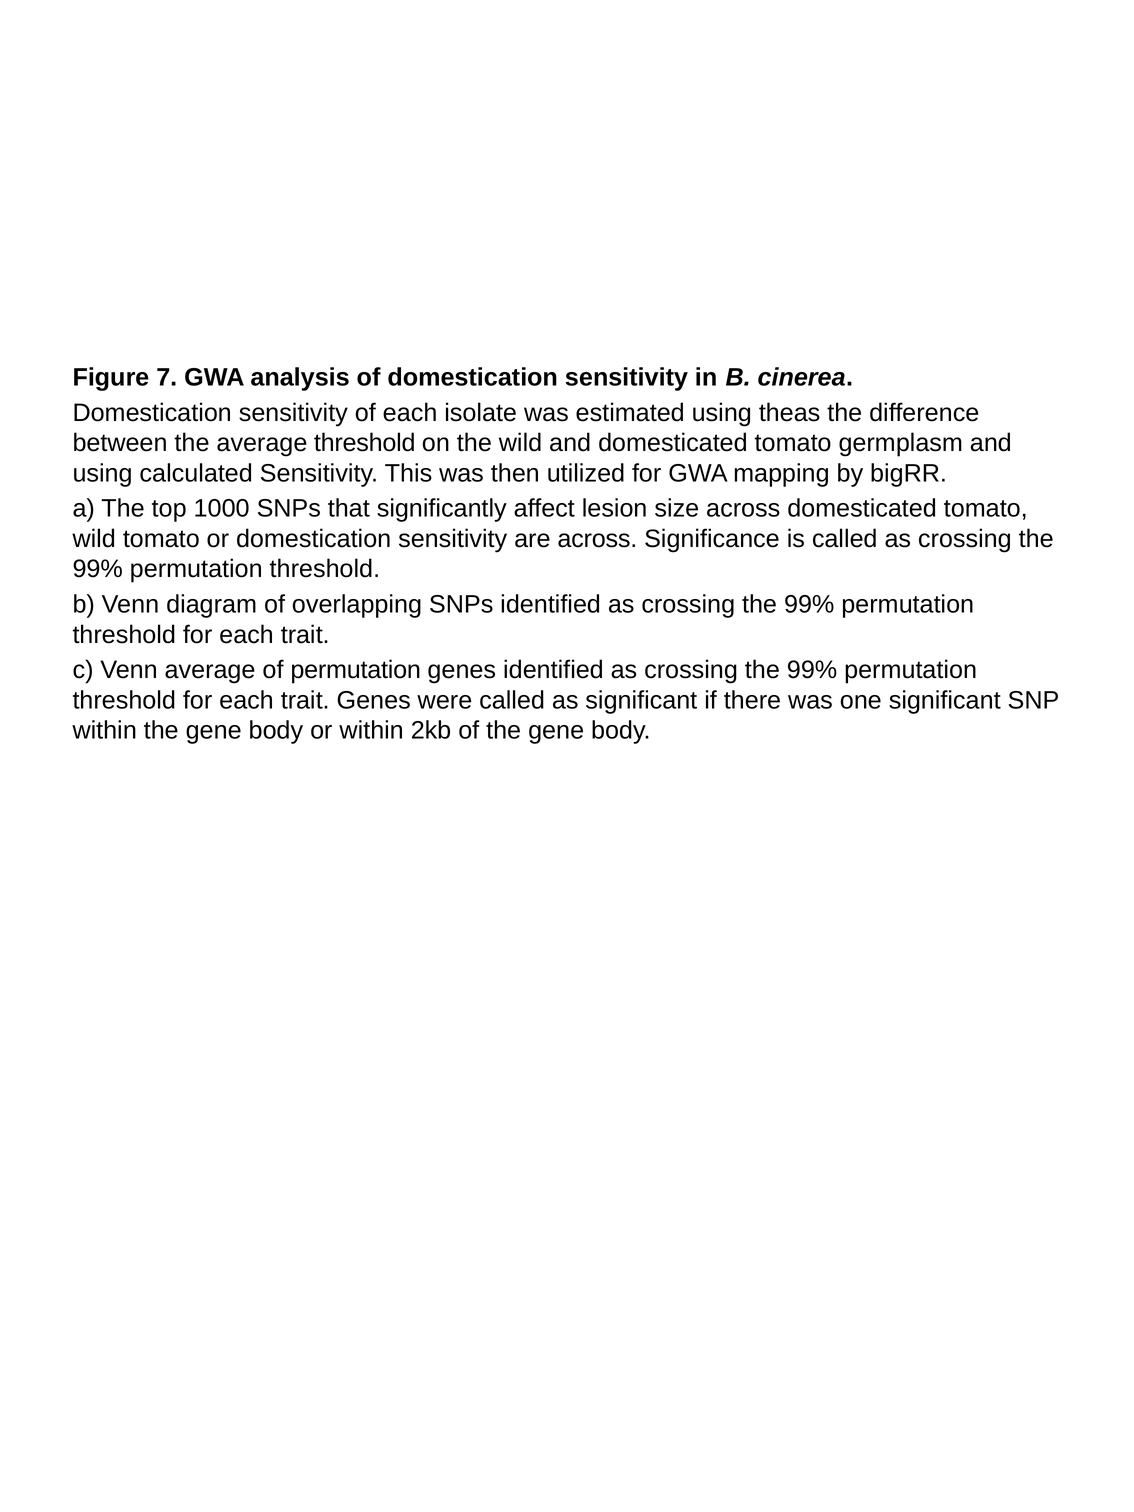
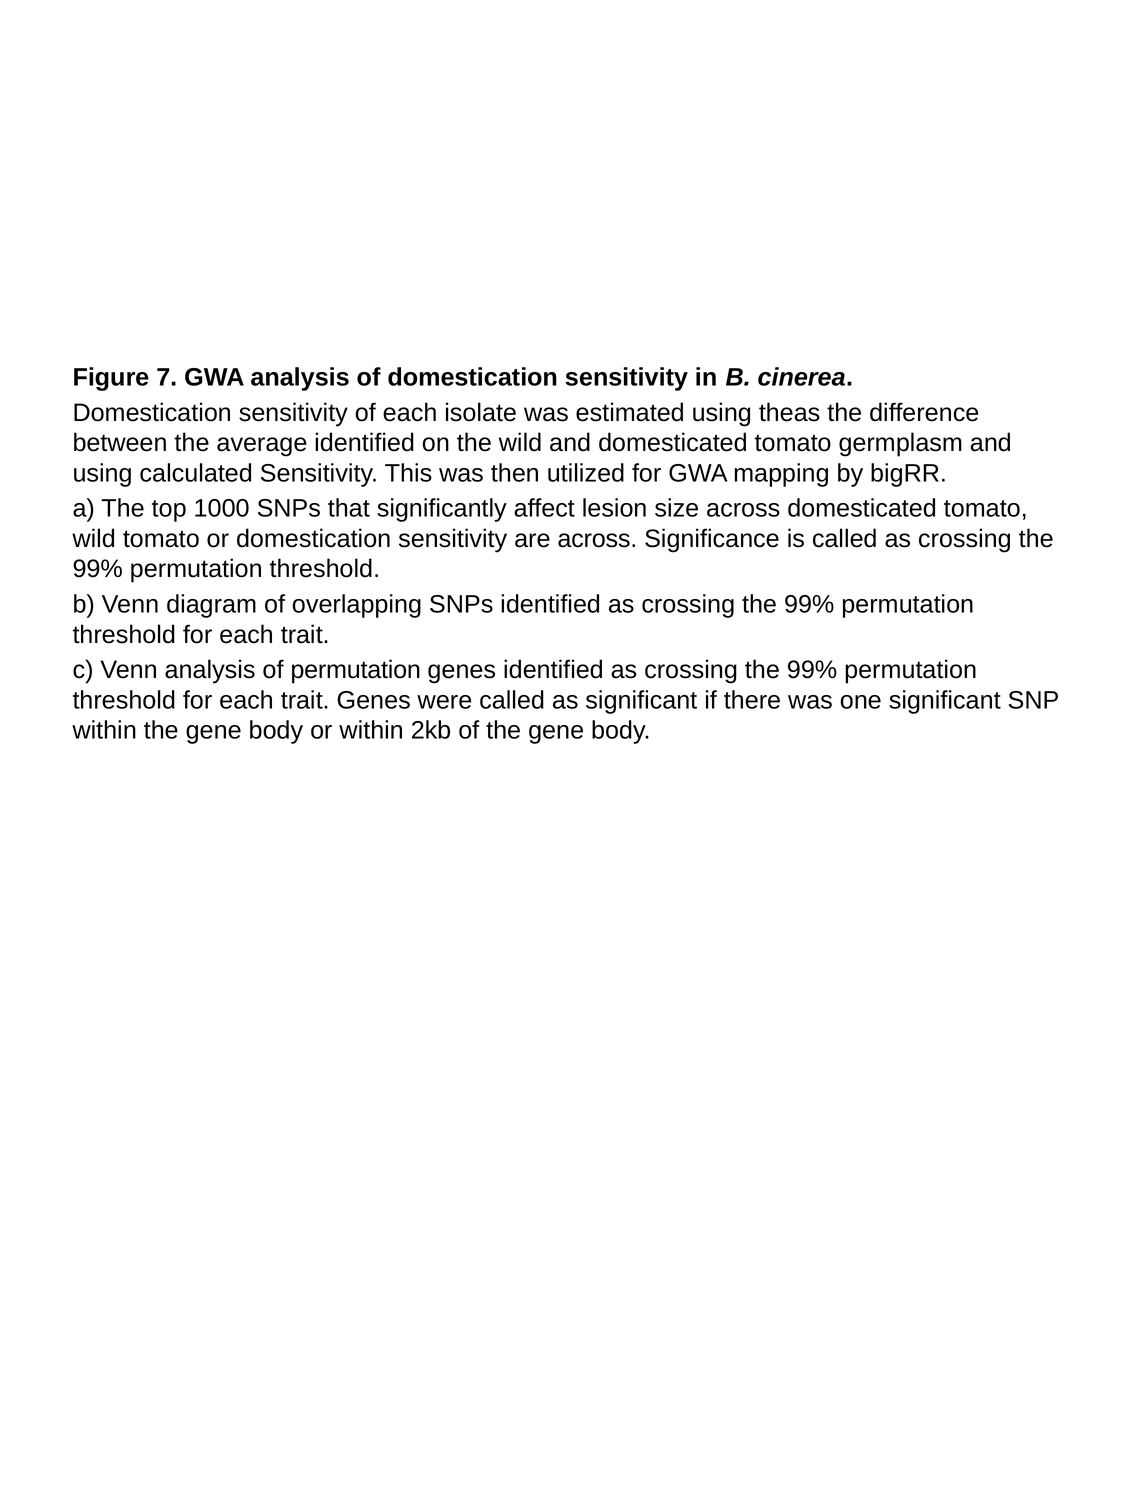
average threshold: threshold -> identified
Venn average: average -> analysis
